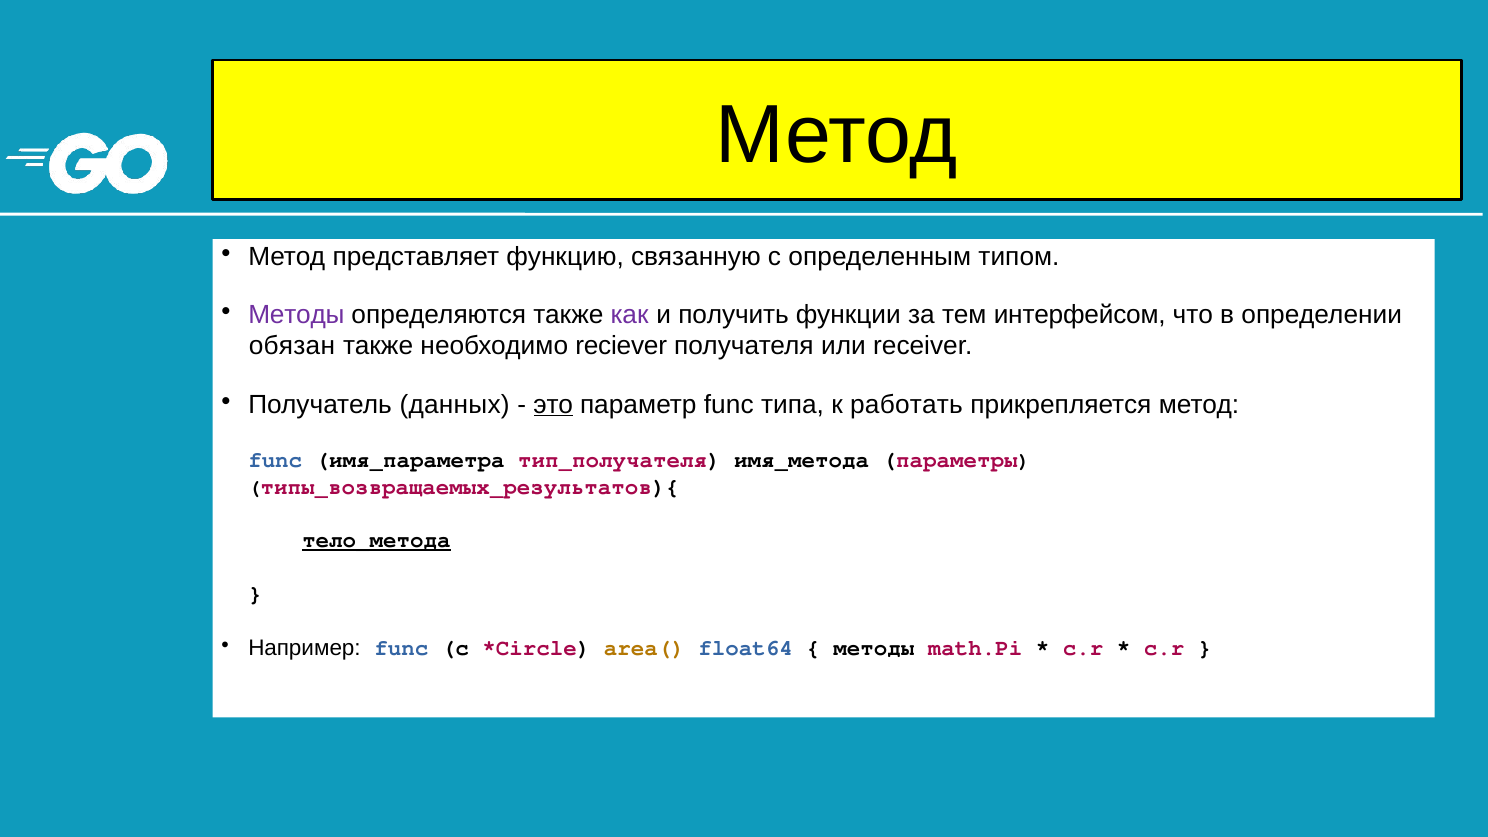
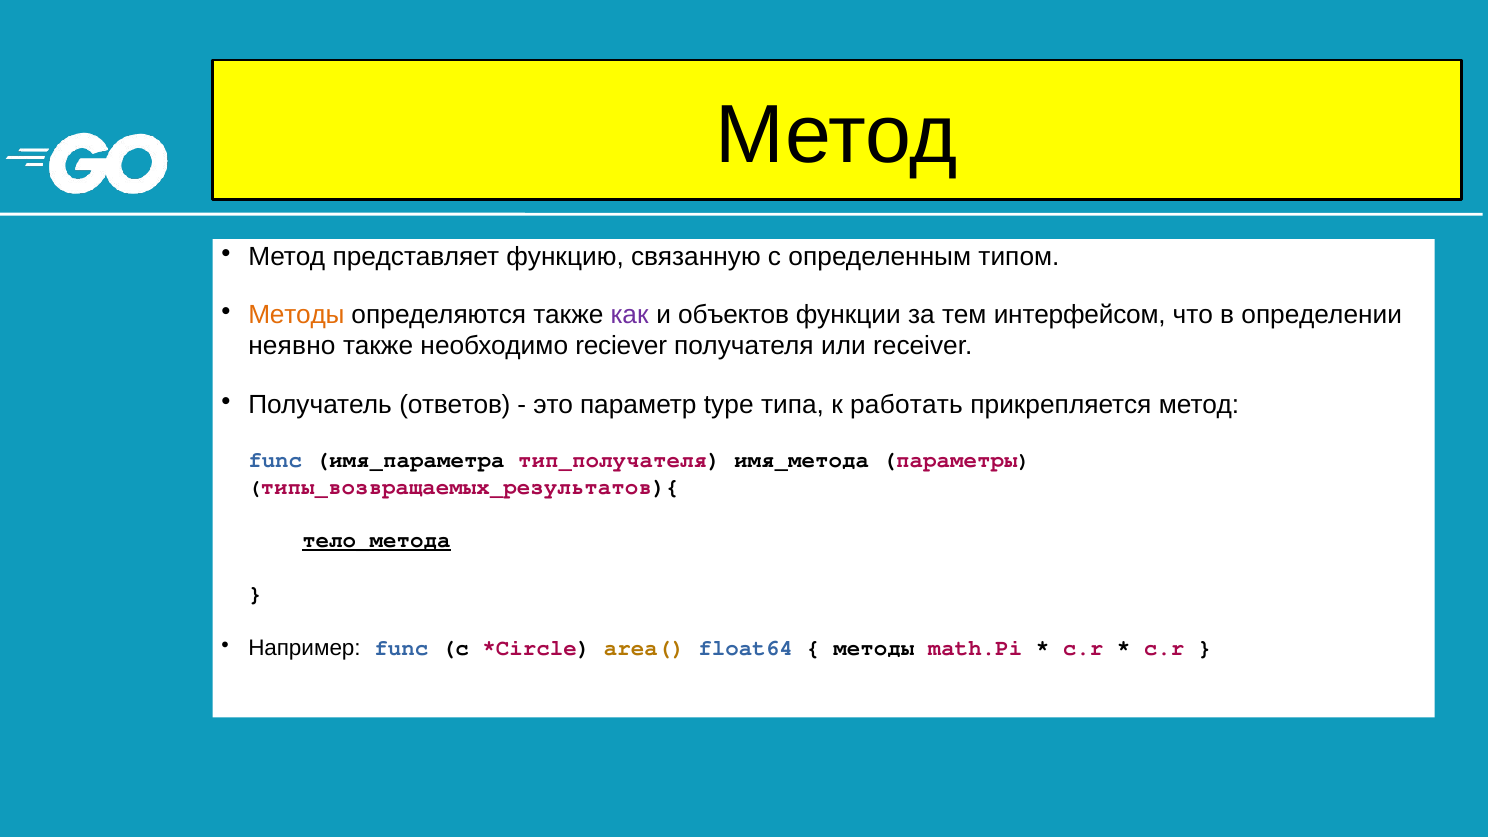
Методы at (296, 315) colour: purple -> orange
получить: получить -> объектов
обязан: обязан -> неявно
данных: данных -> ответов
это underline: present -> none
параметр func: func -> type
